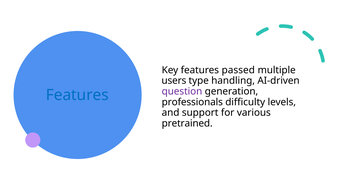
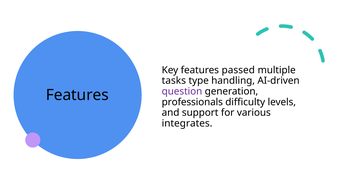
users: users -> tasks
Features at (77, 95) colour: blue -> black
pretrained: pretrained -> integrates
